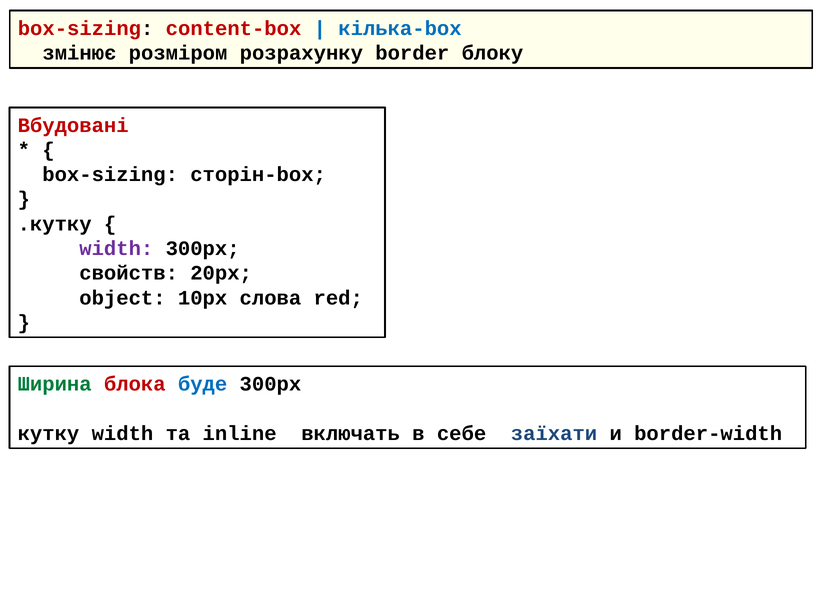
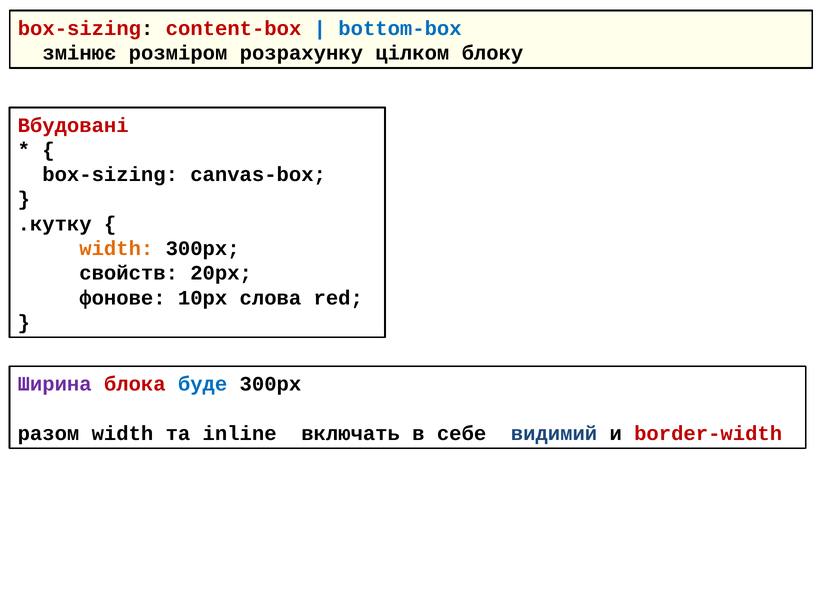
кілька-box: кілька-box -> bottom-box
border: border -> цілком
сторін-box: сторін-box -> canvas-box
width at (116, 249) colour: purple -> orange
object: object -> фонове
Ширина colour: green -> purple
кутку: кутку -> разом
заїхати: заїхати -> видимий
border-width colour: black -> red
